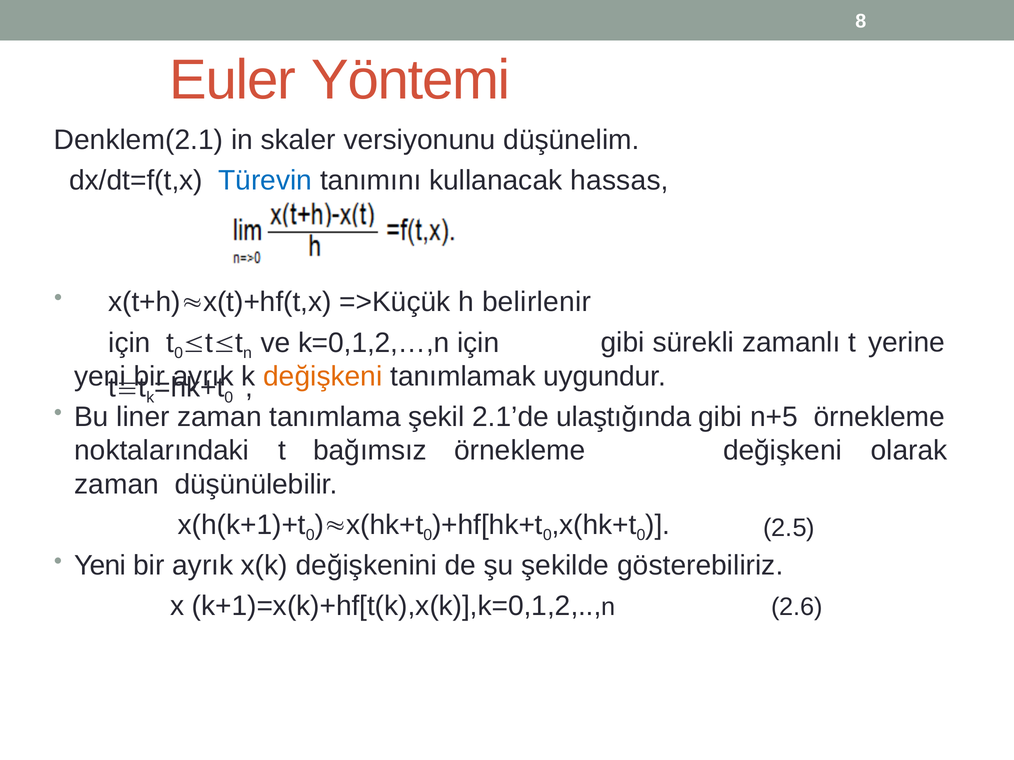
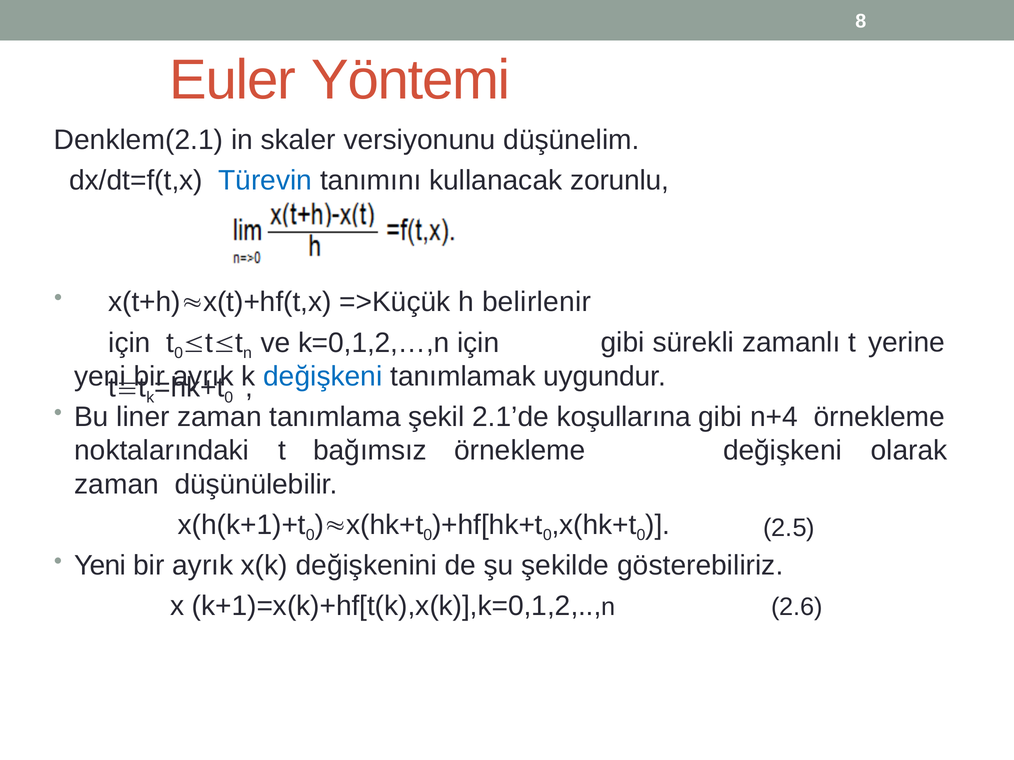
hassas: hassas -> zorunlu
değişkeni at (323, 377) colour: orange -> blue
ulaştığında: ulaştığında -> koşullarına
n+5: n+5 -> n+4
